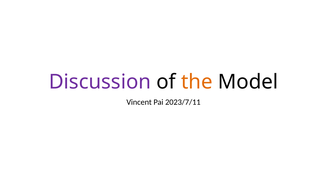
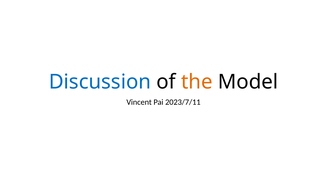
Discussion colour: purple -> blue
